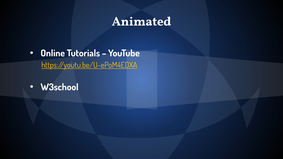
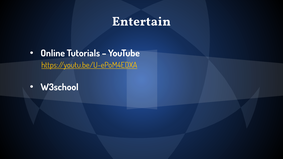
Animated: Animated -> Entertain
